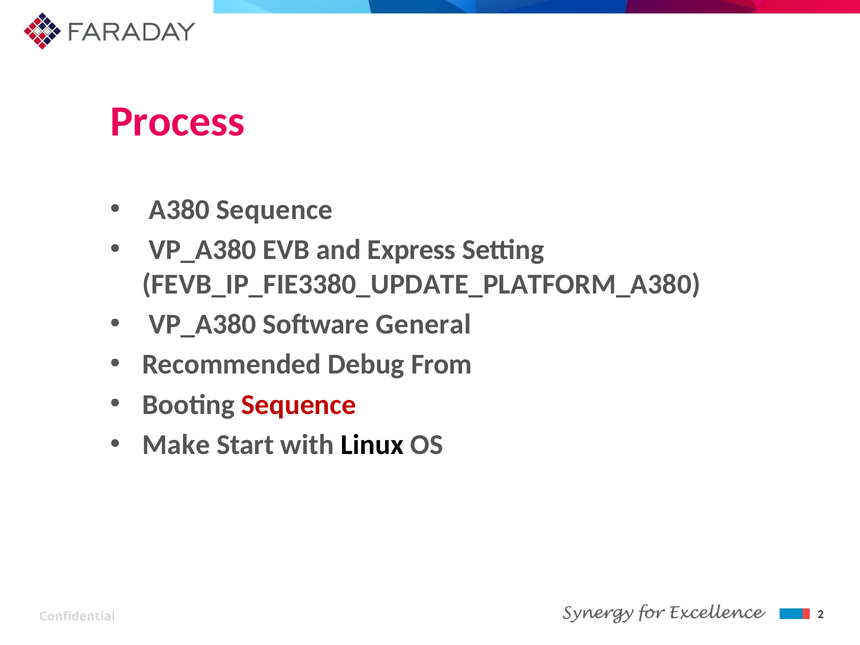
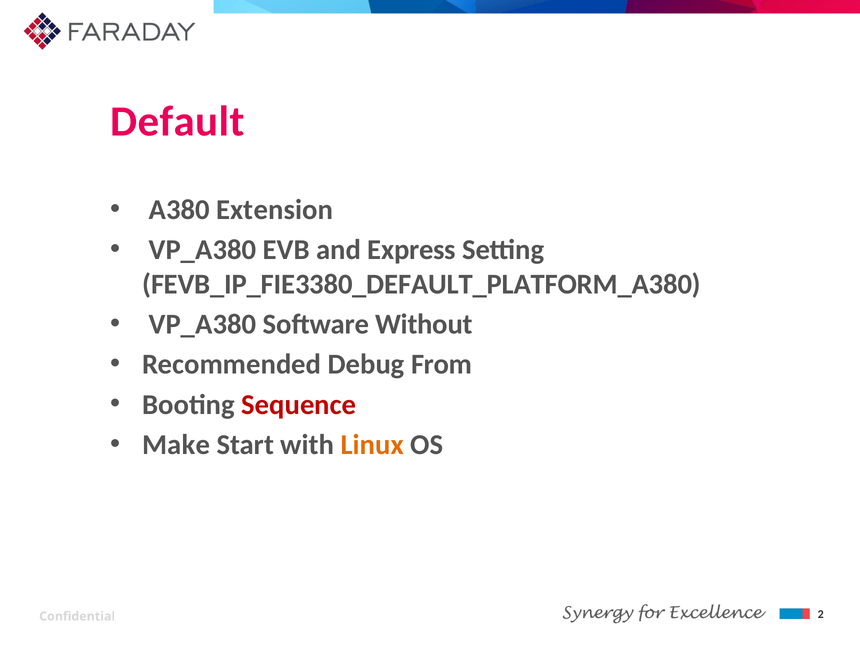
Process: Process -> Default
A380 Sequence: Sequence -> Extension
FEVB_IP_FIE3380_UPDATE_PLATFORM_A380: FEVB_IP_FIE3380_UPDATE_PLATFORM_A380 -> FEVB_IP_FIE3380_DEFAULT_PLATFORM_A380
General: General -> Without
Linux colour: black -> orange
